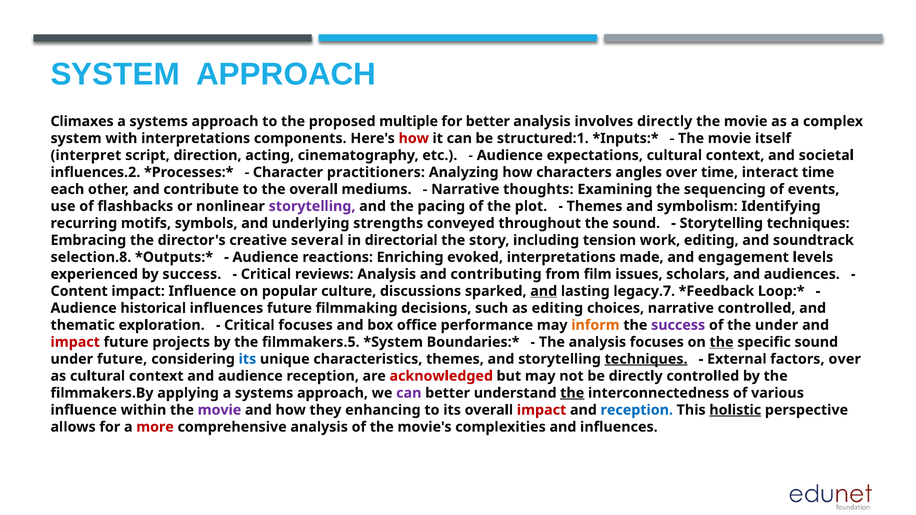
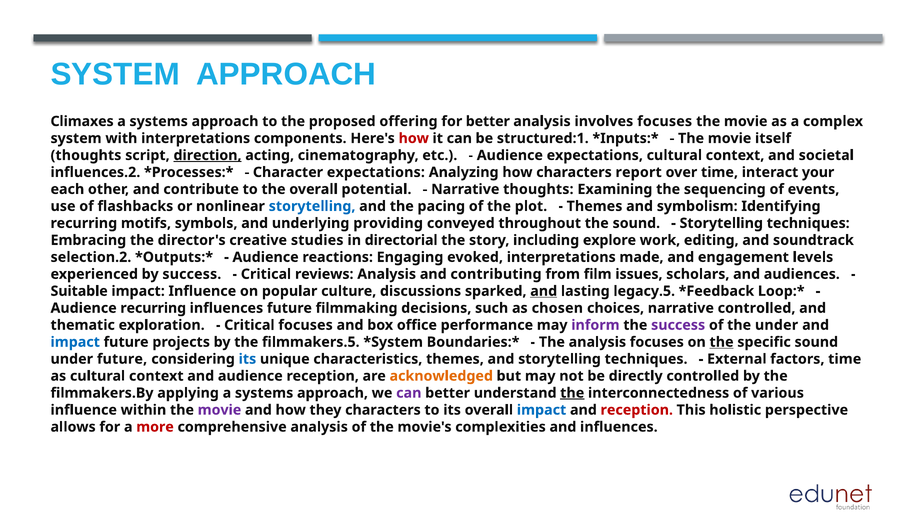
multiple: multiple -> offering
involves directly: directly -> focuses
interpret at (86, 155): interpret -> thoughts
direction underline: none -> present
Character practitioners: practitioners -> expectations
angles: angles -> report
interact time: time -> your
mediums: mediums -> potential
storytelling at (312, 206) colour: purple -> blue
strengths: strengths -> providing
several: several -> studies
tension: tension -> explore
selection.8: selection.8 -> selection.2
Enriching: Enriching -> Engaging
Content: Content -> Suitable
legacy.7: legacy.7 -> legacy.5
Audience historical: historical -> recurring
as editing: editing -> chosen
inform colour: orange -> purple
impact at (75, 342) colour: red -> blue
techniques at (646, 359) underline: present -> none
factors over: over -> time
acknowledged colour: red -> orange
they enhancing: enhancing -> characters
impact at (542, 410) colour: red -> blue
reception at (637, 410) colour: blue -> red
holistic underline: present -> none
